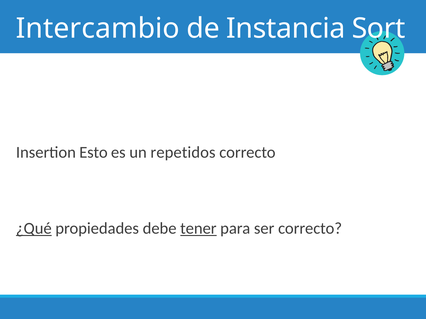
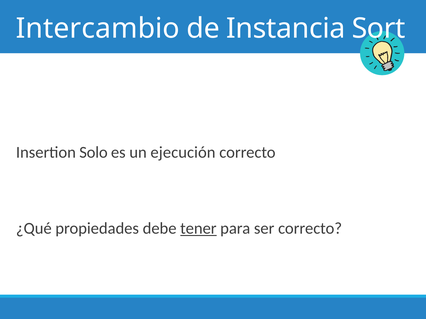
Esto: Esto -> Solo
repetidos: repetidos -> ejecución
¿Qué underline: present -> none
